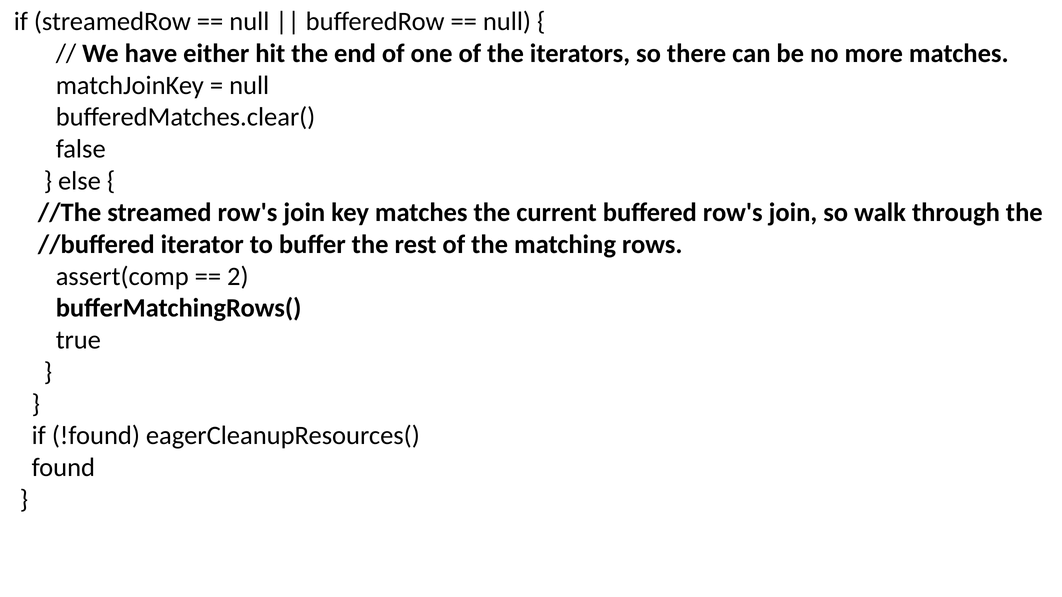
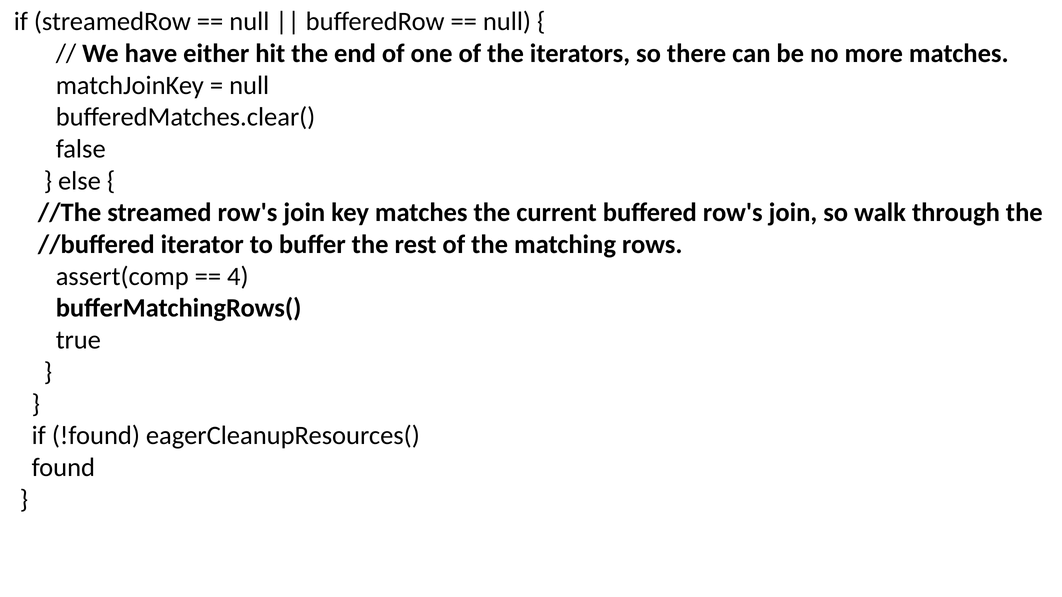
2: 2 -> 4
